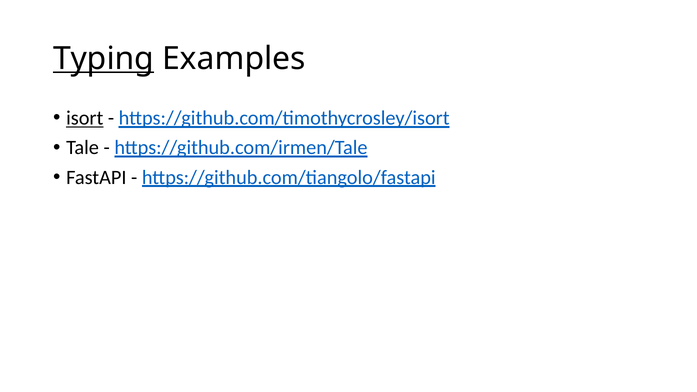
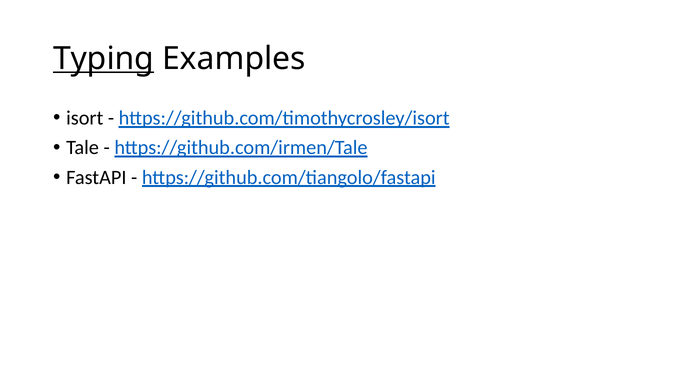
isort underline: present -> none
